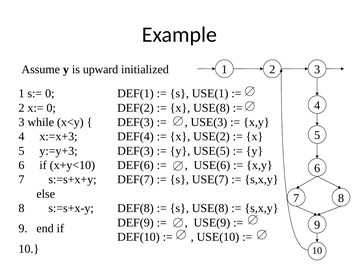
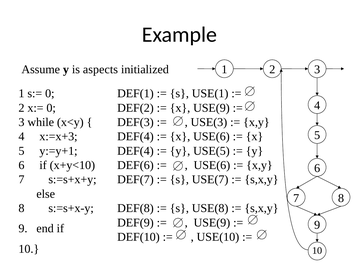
upward: upward -> aspects
x USE(8: USE(8 -> USE(9
x USE(2: USE(2 -> USE(6
y:=y+3: y:=y+3 -> y:=y+1
DEF(3 at (135, 151): DEF(3 -> DEF(4
